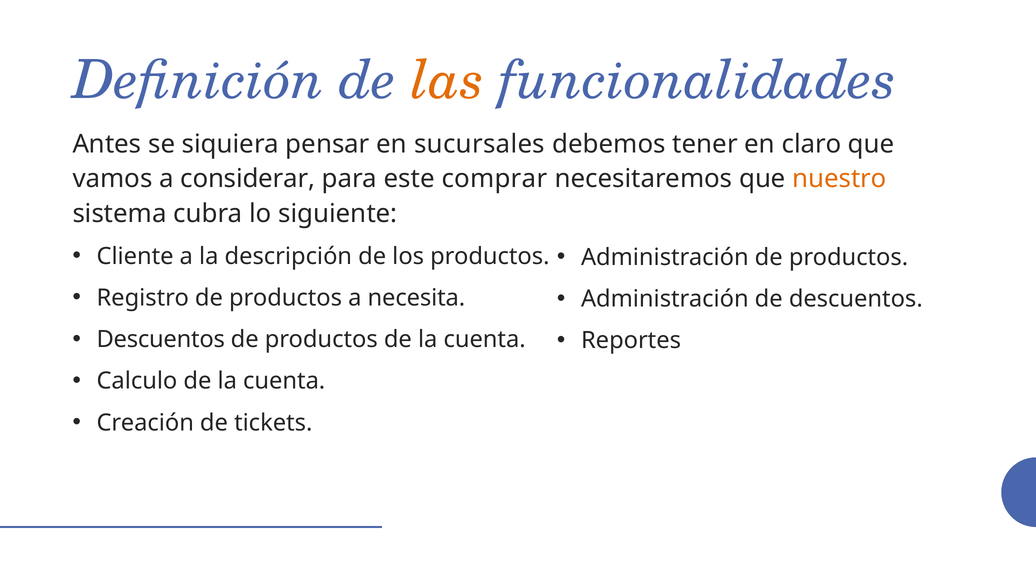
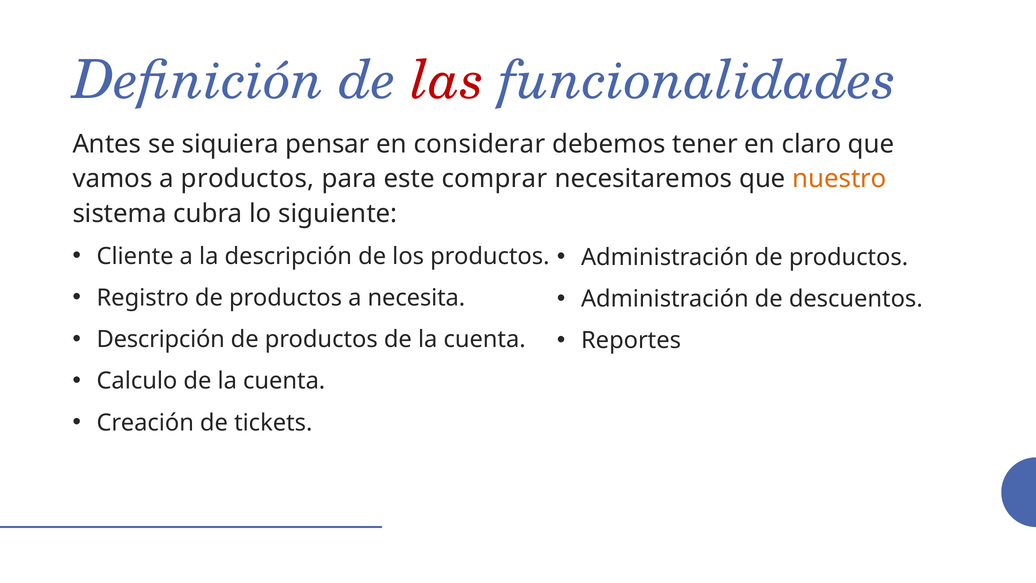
las colour: orange -> red
sucursales: sucursales -> considerar
a considerar: considerar -> productos
Descuentos at (161, 339): Descuentos -> Descripción
